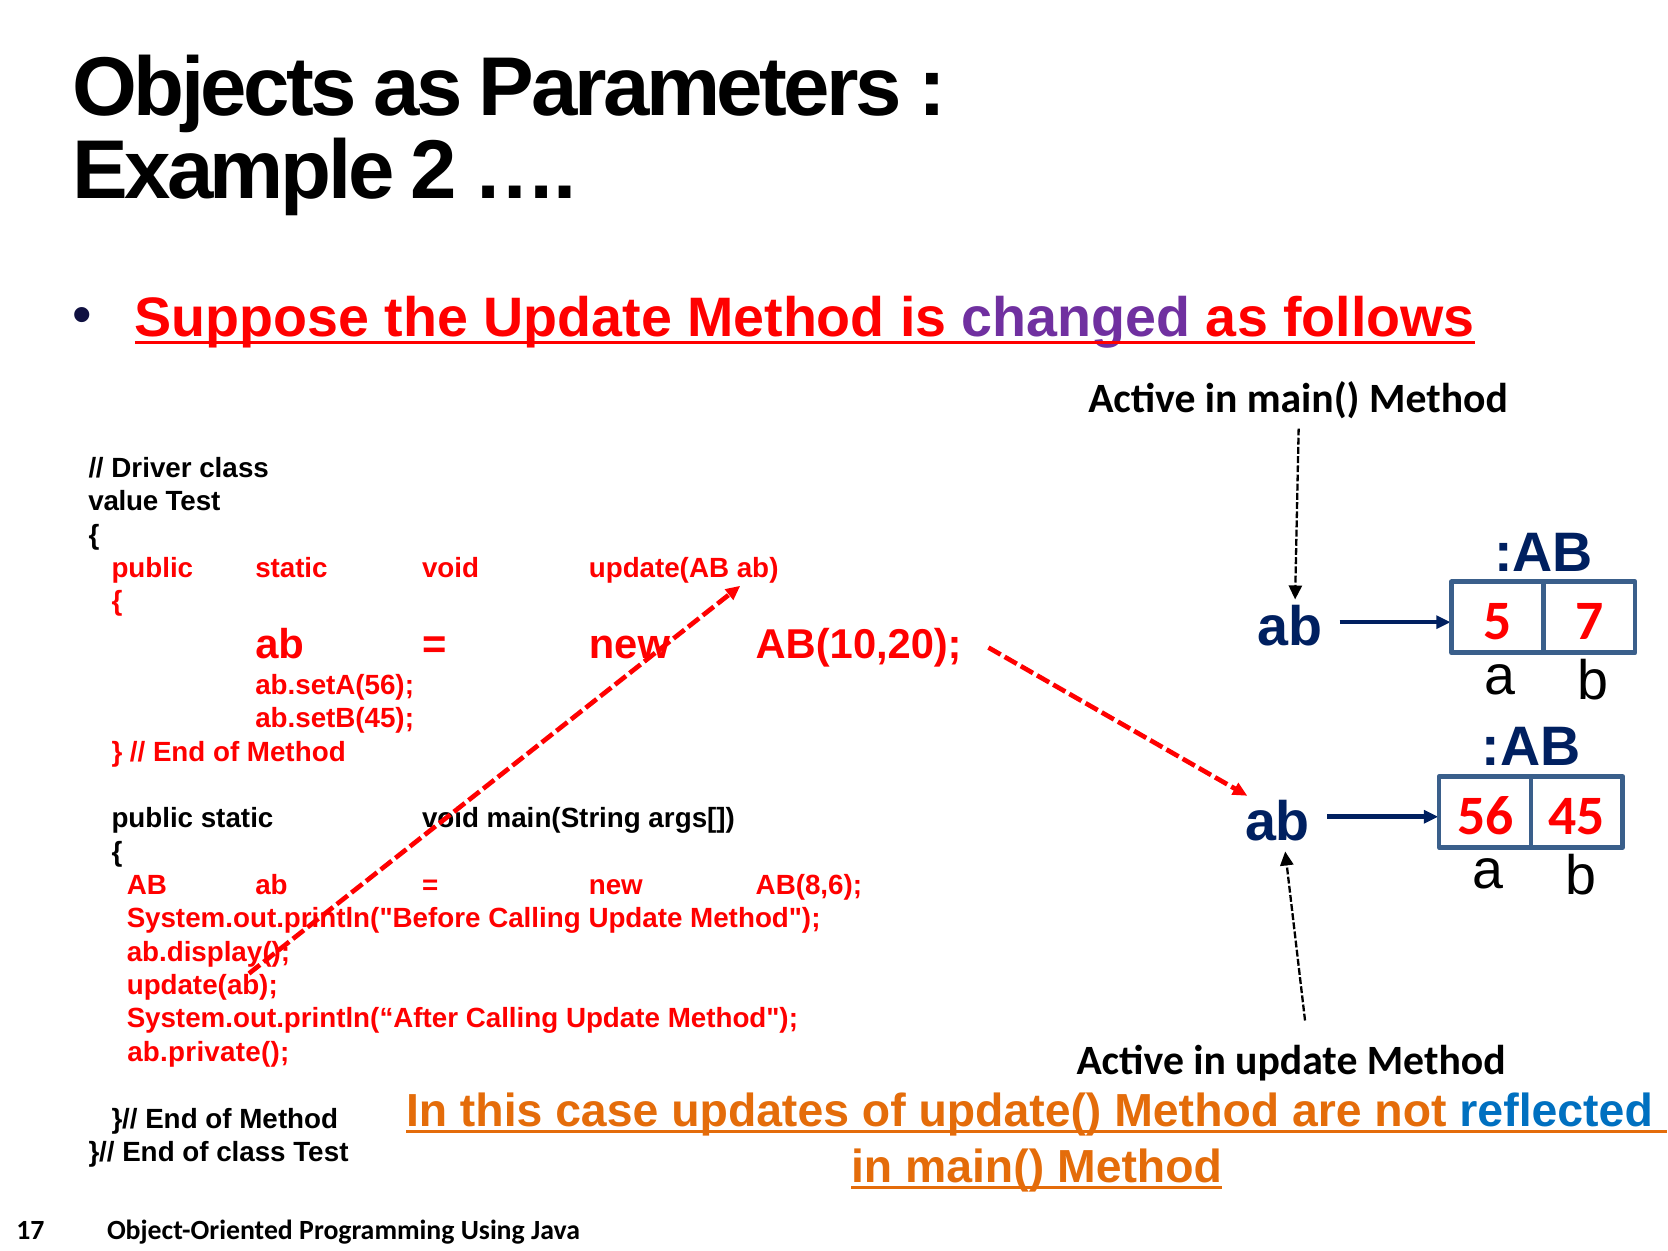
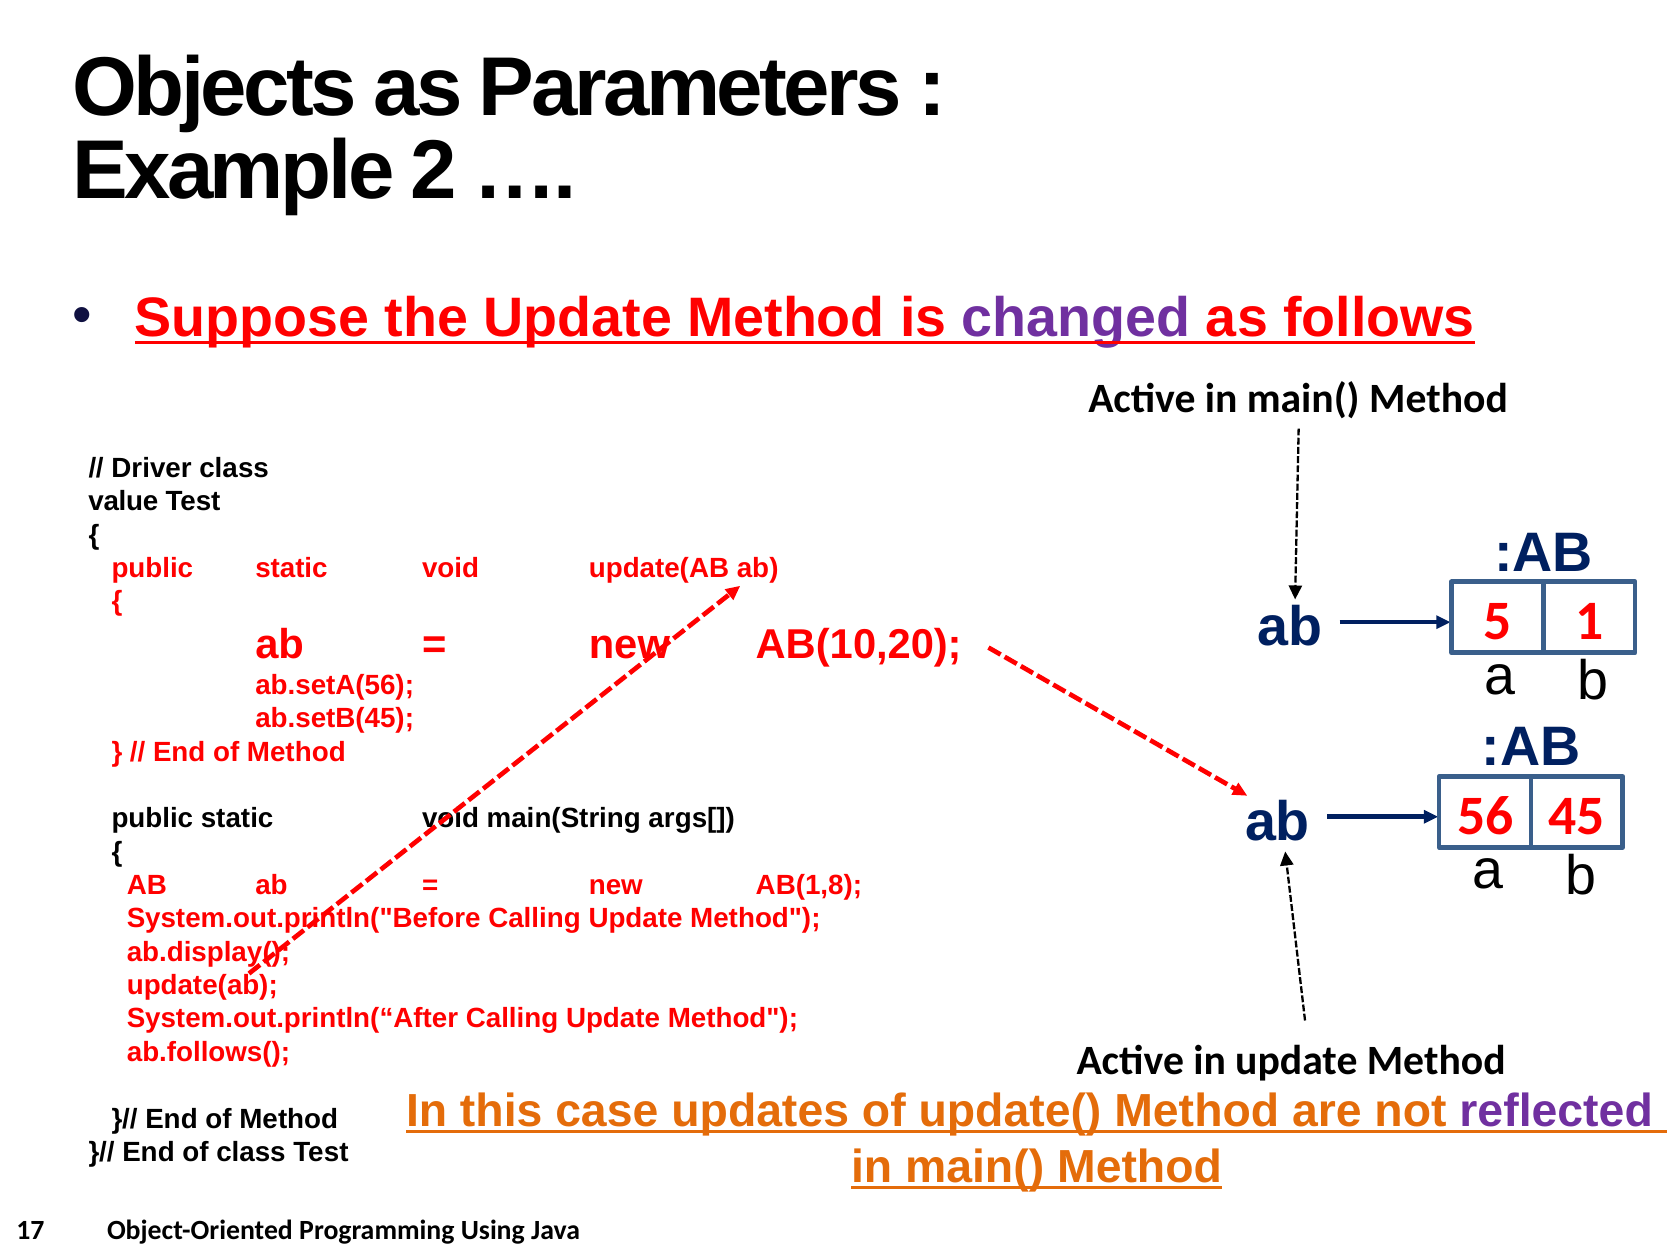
7: 7 -> 1
AB(8,6: AB(8,6 -> AB(1,8
ab.private(: ab.private( -> ab.follows(
reflected colour: blue -> purple
